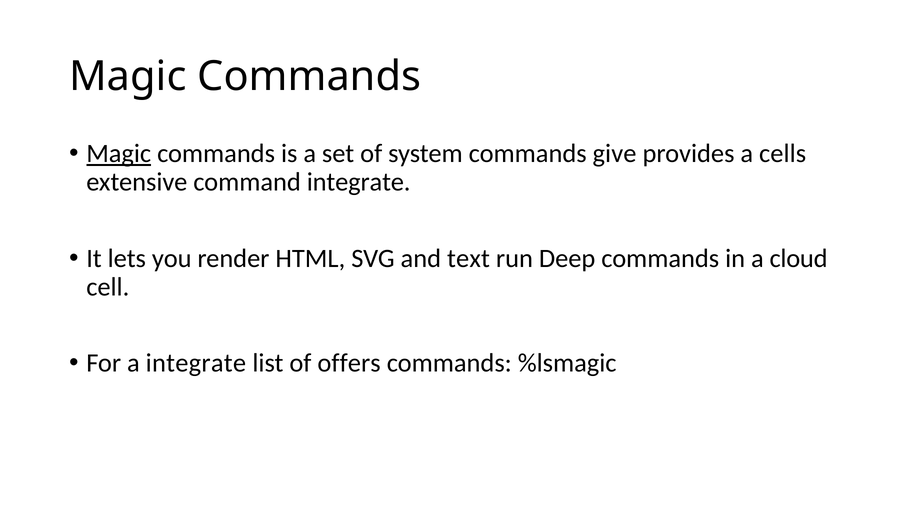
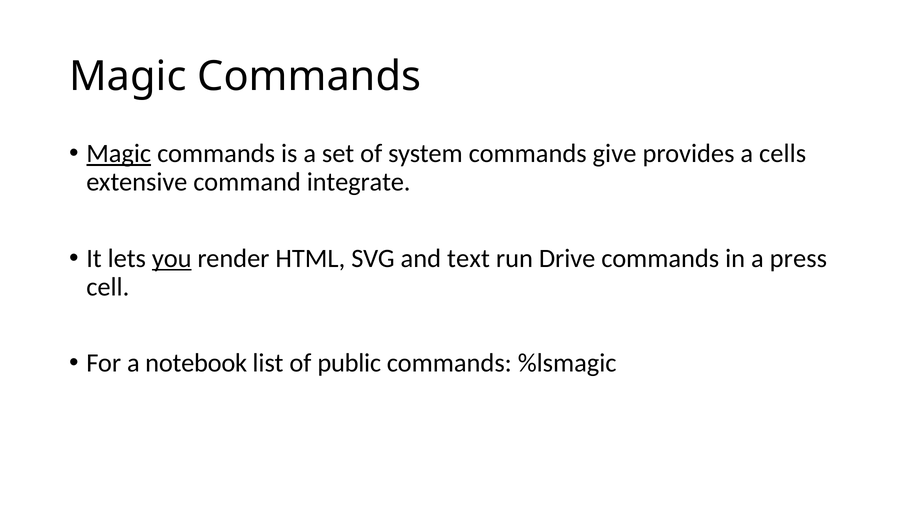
you underline: none -> present
Deep: Deep -> Drive
cloud: cloud -> press
a integrate: integrate -> notebook
offers: offers -> public
